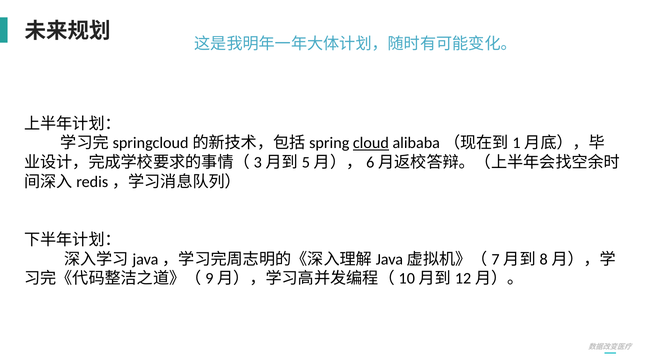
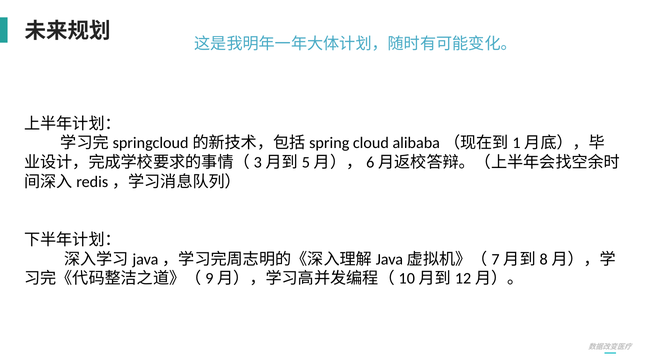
cloud underline: present -> none
